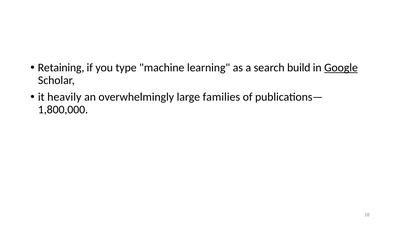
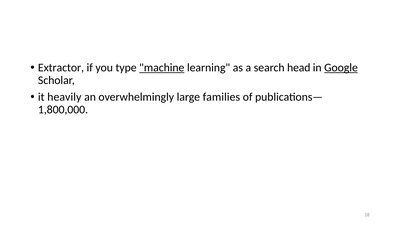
Retaining: Retaining -> Extractor
machine underline: none -> present
build: build -> head
